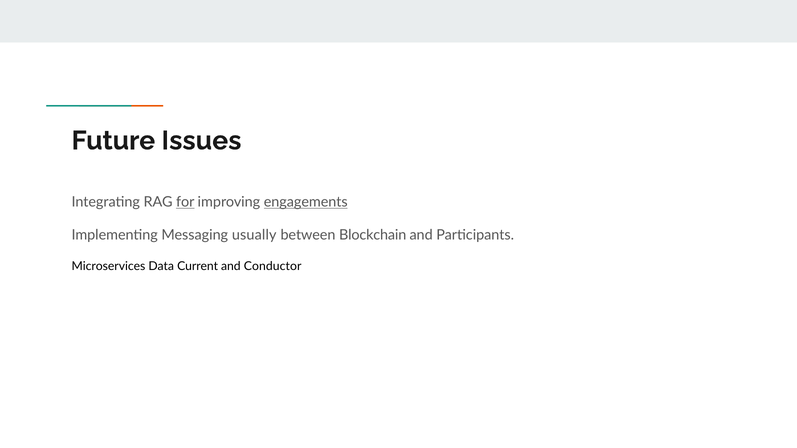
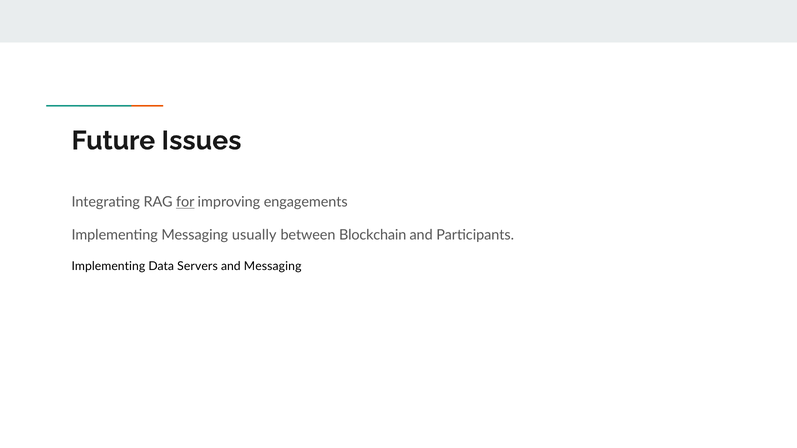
engagements underline: present -> none
Microservices at (108, 267): Microservices -> Implementing
Current: Current -> Servers
and Conductor: Conductor -> Messaging
